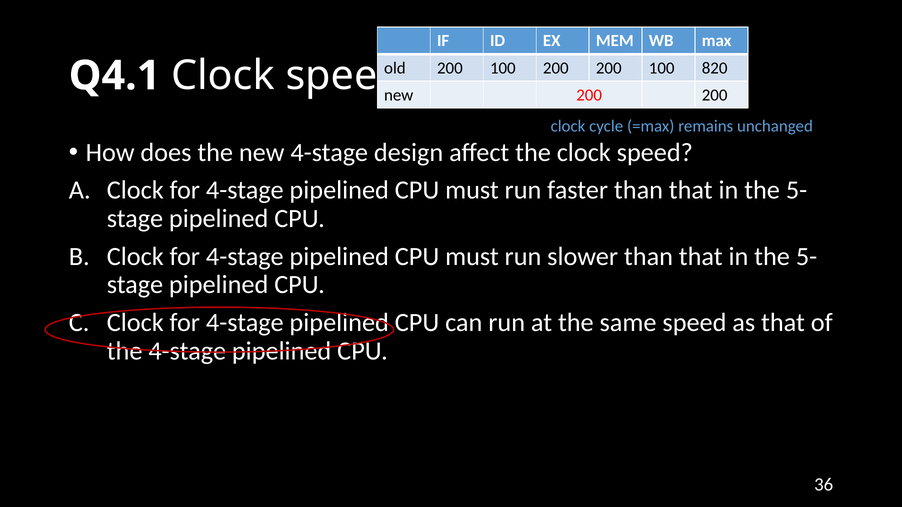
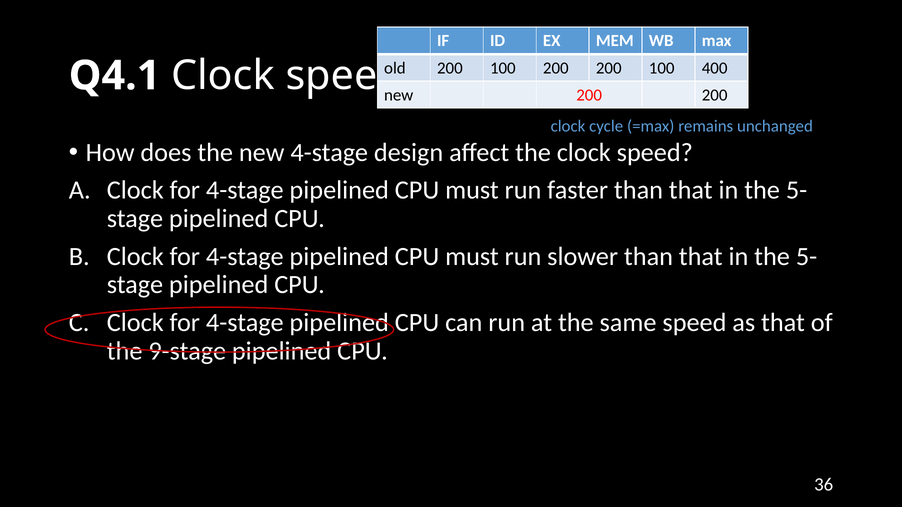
820: 820 -> 400
the 4-stage: 4-stage -> 9-stage
